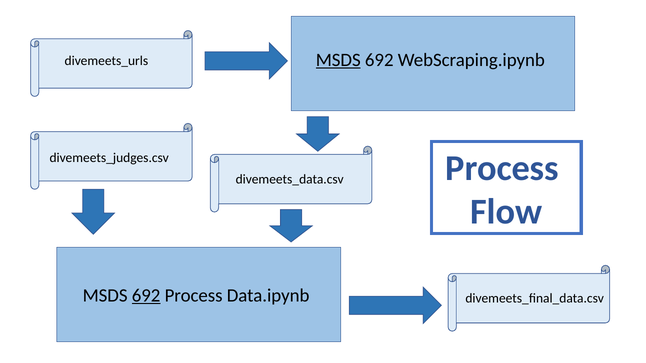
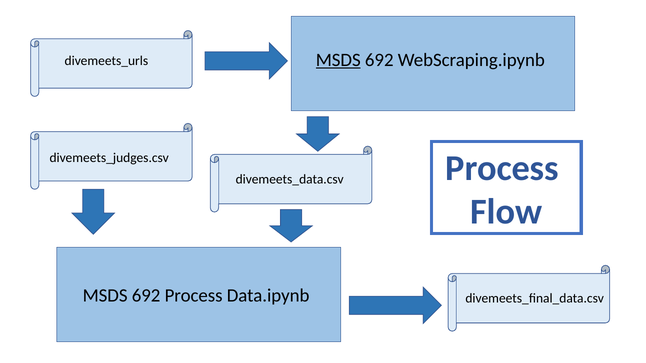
692 at (146, 296) underline: present -> none
